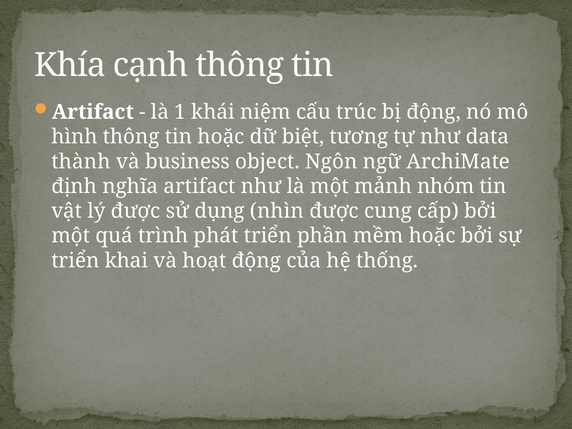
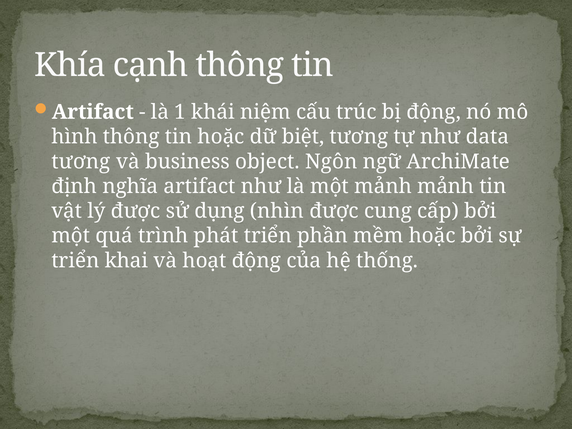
thành at (81, 162): thành -> tương
mảnh nhóm: nhóm -> mảnh
